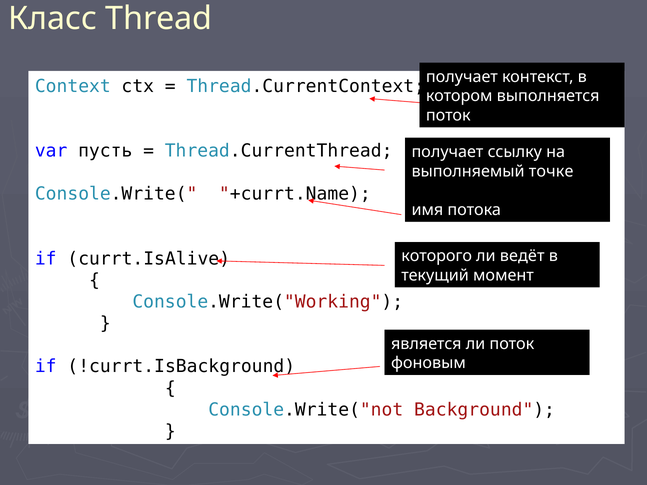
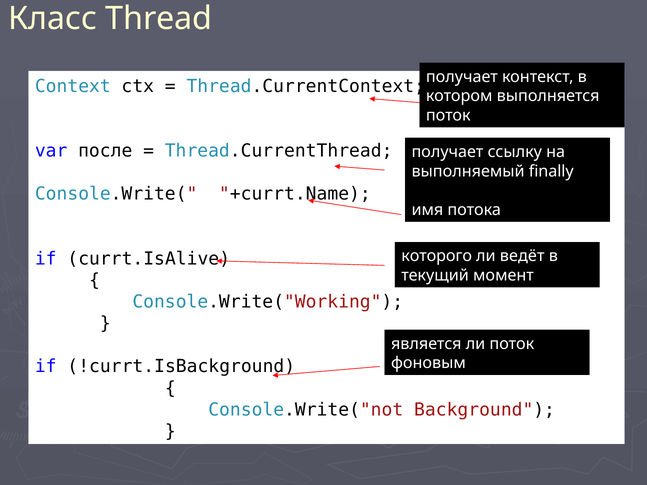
пусть: пусть -> после
точке: точке -> finally
